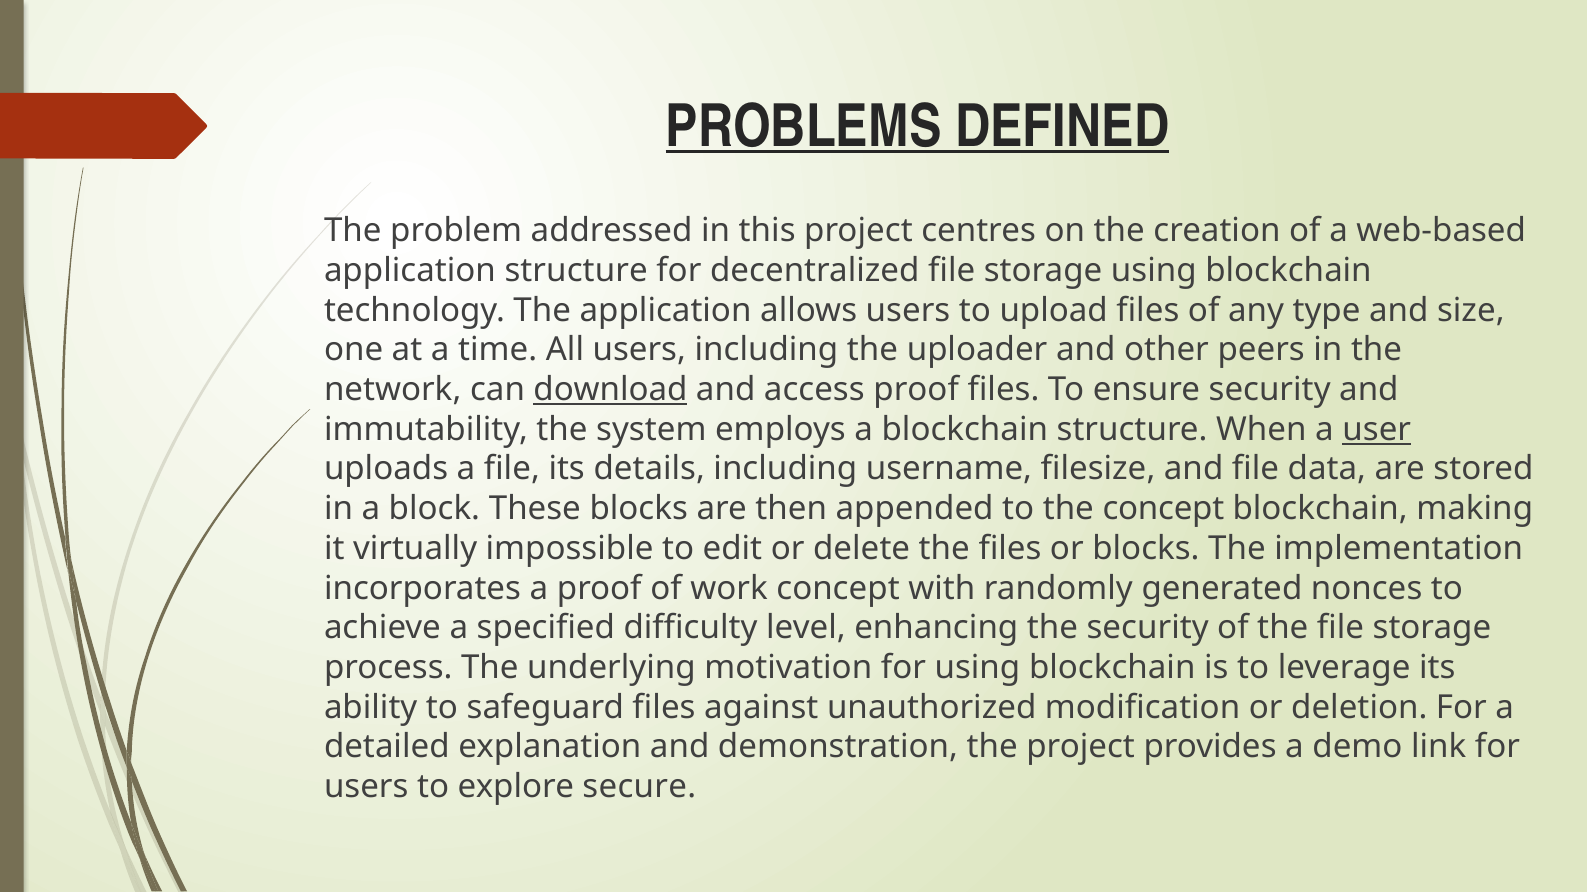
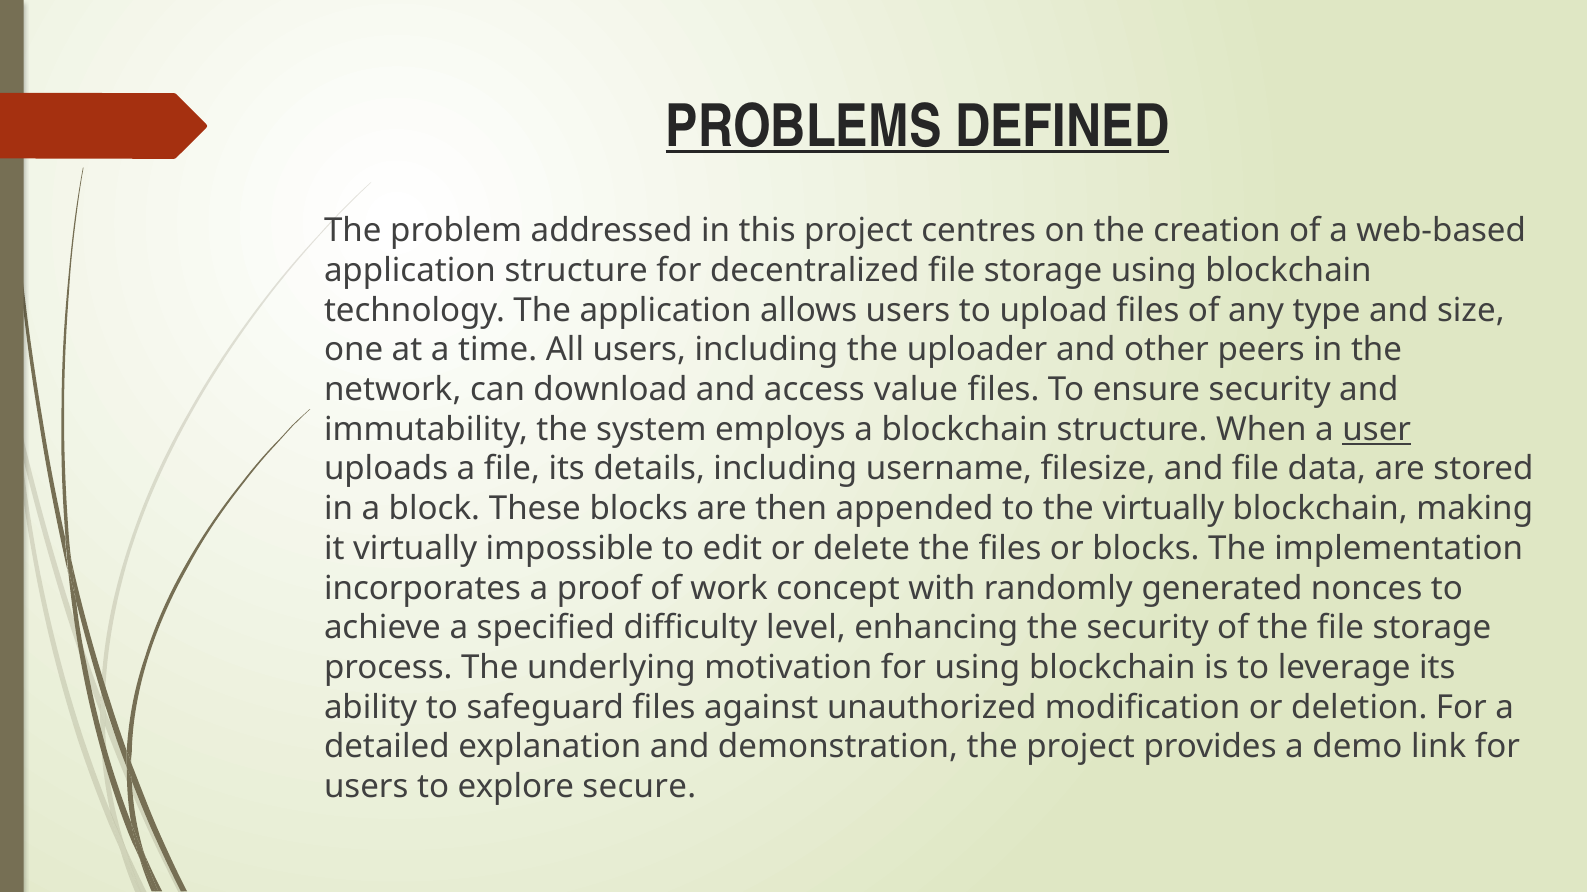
download underline: present -> none
access proof: proof -> value
the concept: concept -> virtually
